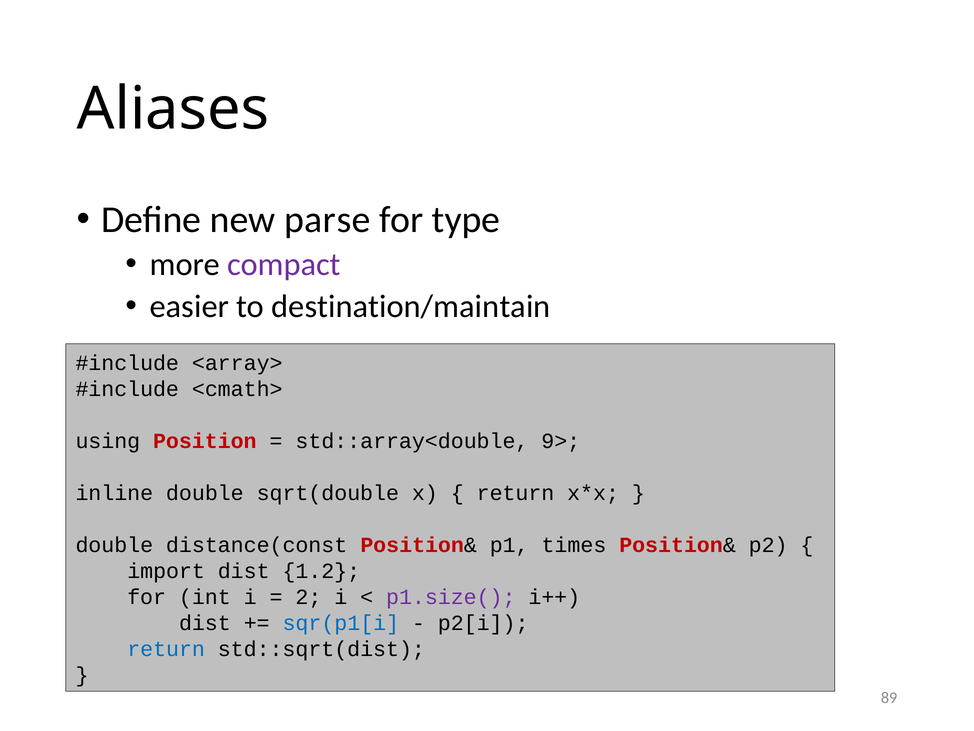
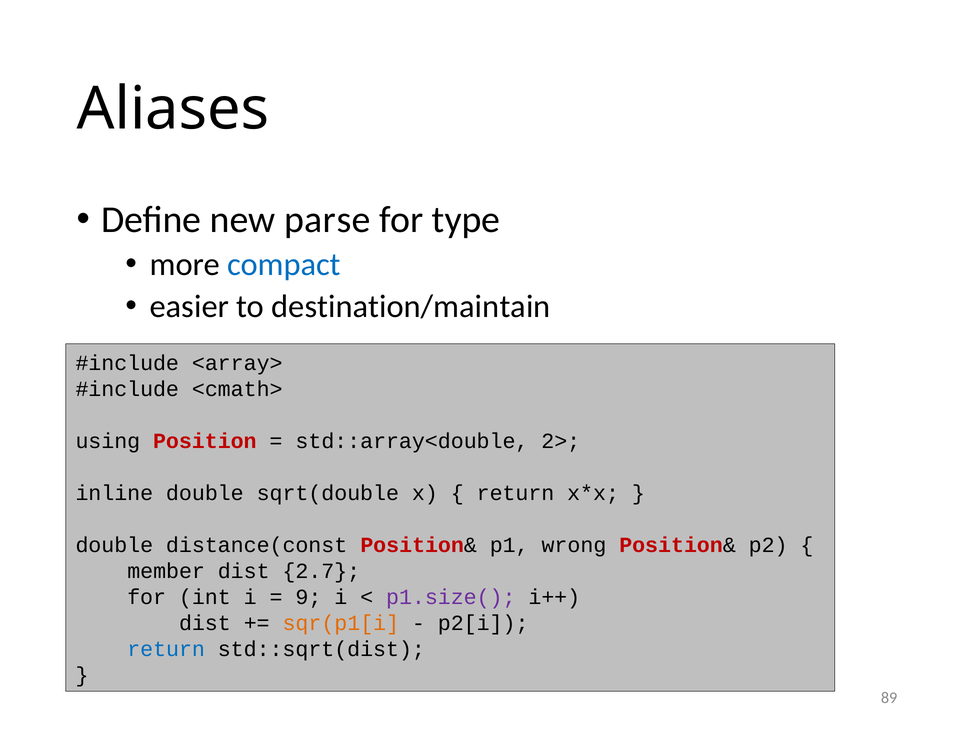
compact colour: purple -> blue
9>: 9> -> 2>
times: times -> wrong
import: import -> member
1.2: 1.2 -> 2.7
2: 2 -> 9
sqr(p1[i colour: blue -> orange
